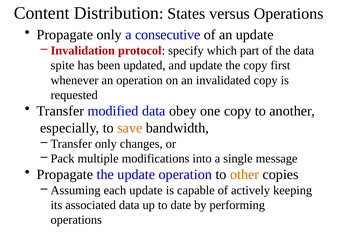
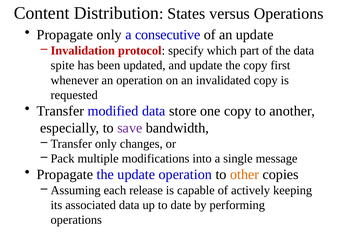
obey: obey -> store
save colour: orange -> purple
each update: update -> release
